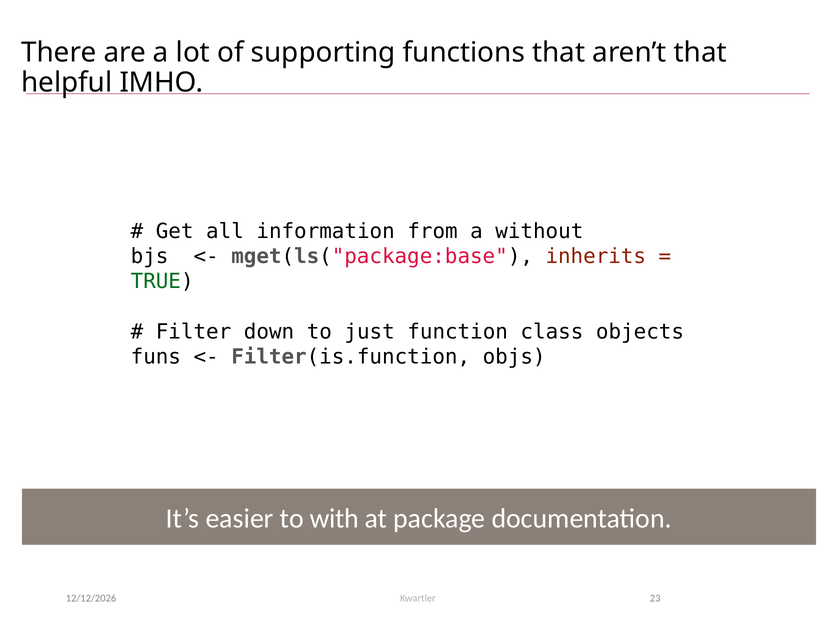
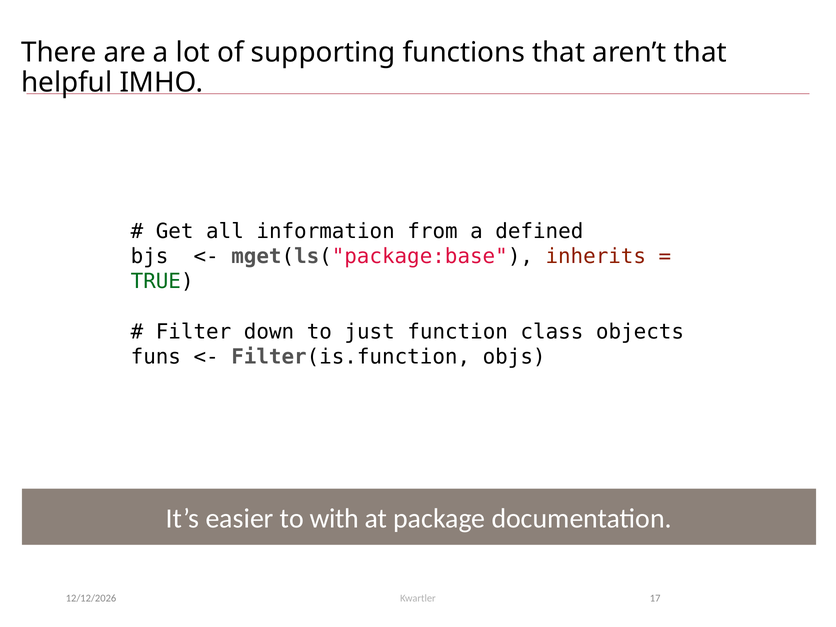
without: without -> defined
23: 23 -> 17
